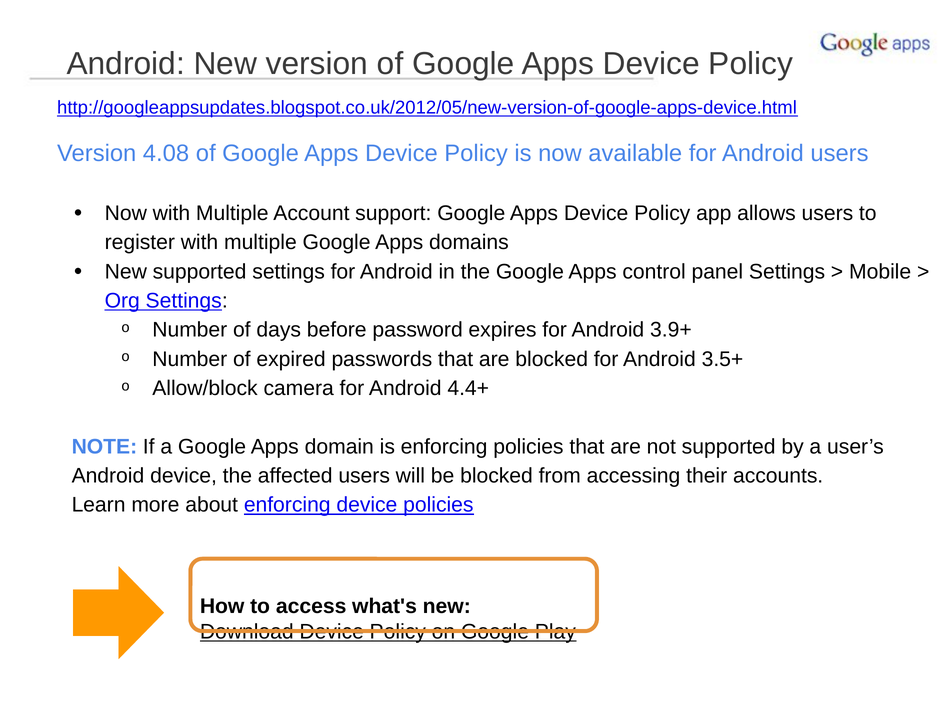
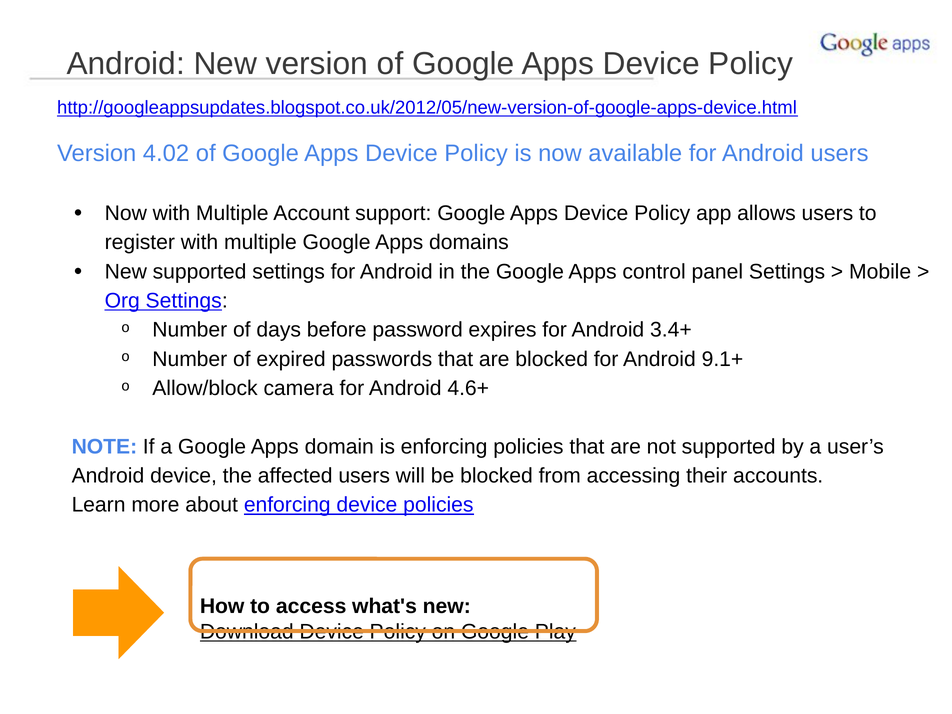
4.08: 4.08 -> 4.02
3.9+: 3.9+ -> 3.4+
3.5+: 3.5+ -> 9.1+
4.4+: 4.4+ -> 4.6+
